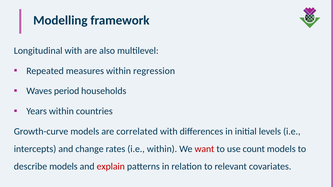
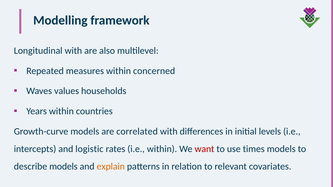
regression: regression -> concerned
period: period -> values
change: change -> logistic
count: count -> times
explain colour: red -> orange
